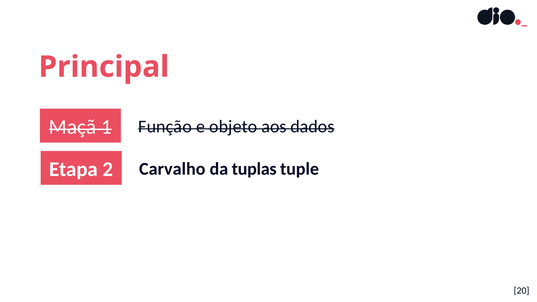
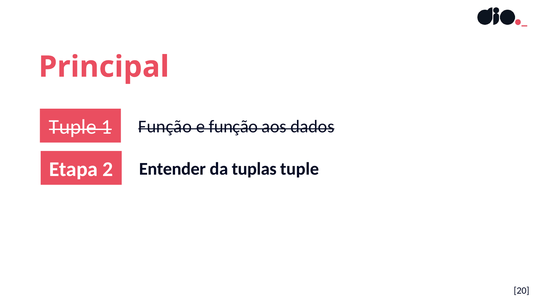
Maçã at (73, 127): Maçã -> Tuple
e objeto: objeto -> função
Carvalho: Carvalho -> Entender
